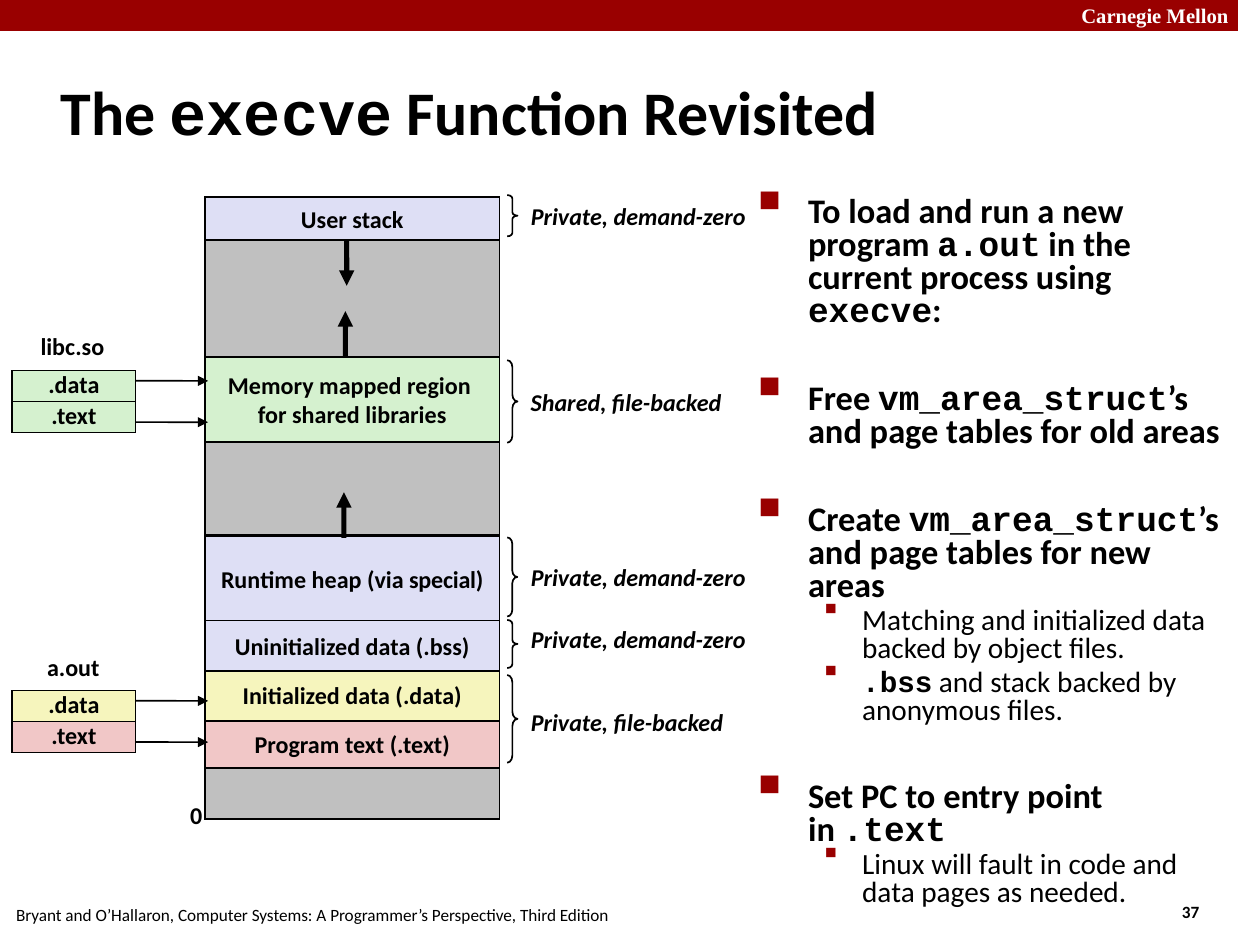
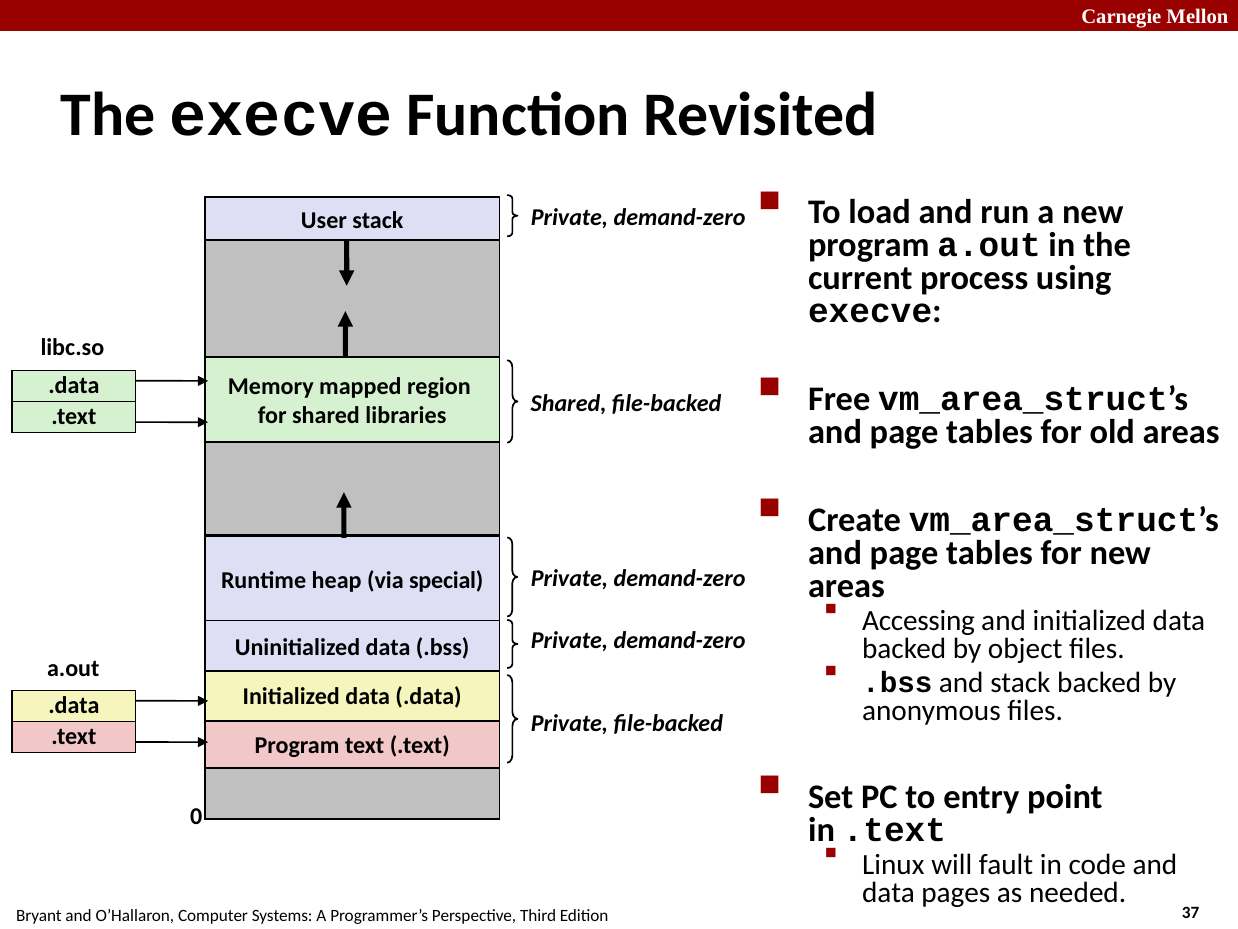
Matching: Matching -> Accessing
